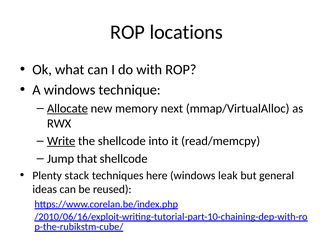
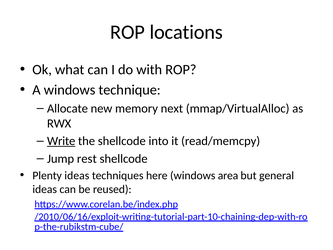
Allocate underline: present -> none
that: that -> rest
Plenty stack: stack -> ideas
leak: leak -> area
